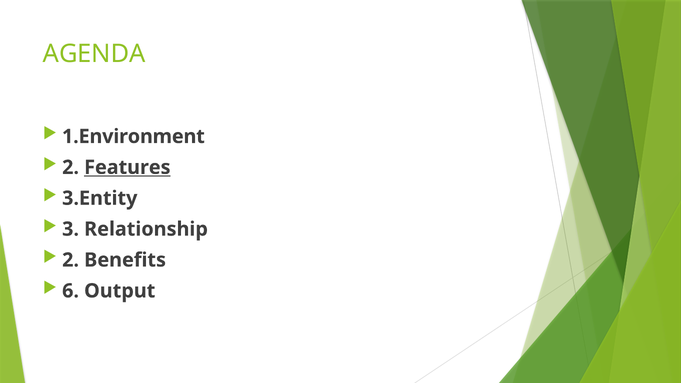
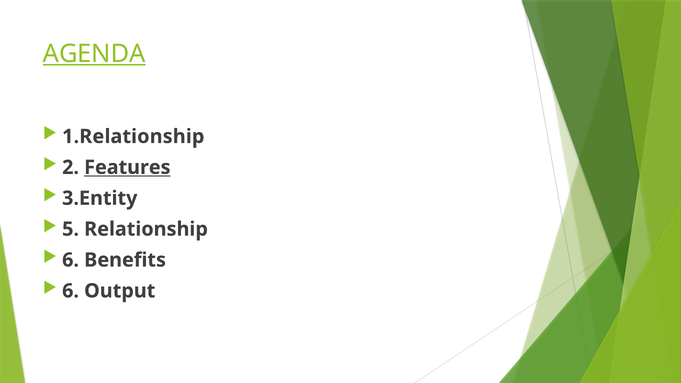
AGENDA underline: none -> present
1.Environment: 1.Environment -> 1.Relationship
3: 3 -> 5
2 at (71, 260): 2 -> 6
